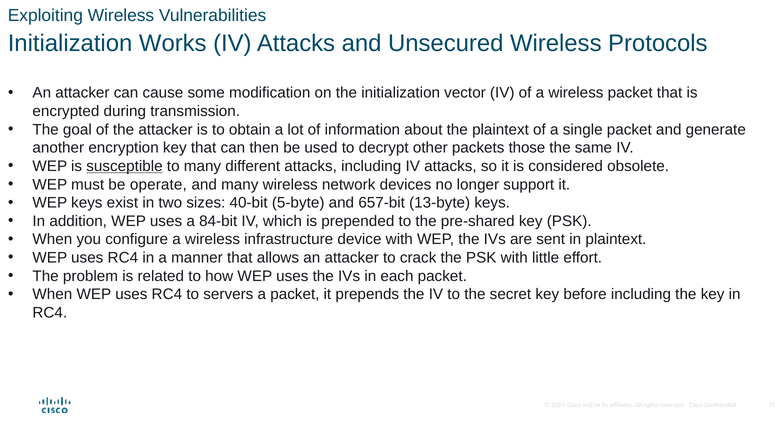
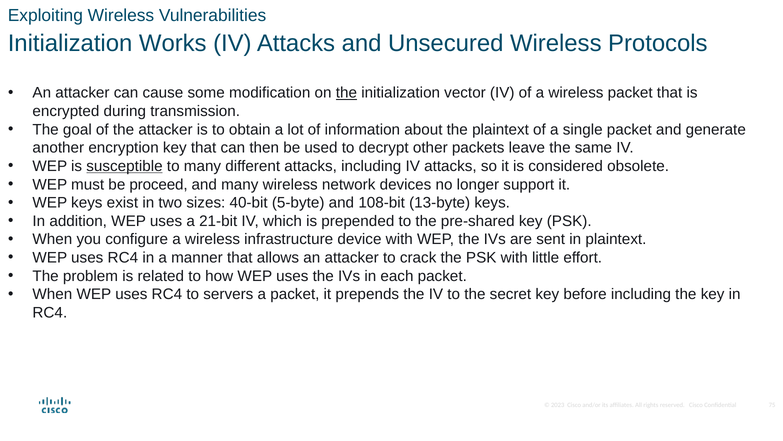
the at (346, 93) underline: none -> present
those: those -> leave
operate: operate -> proceed
657-bit: 657-bit -> 108-bit
84-bit: 84-bit -> 21-bit
